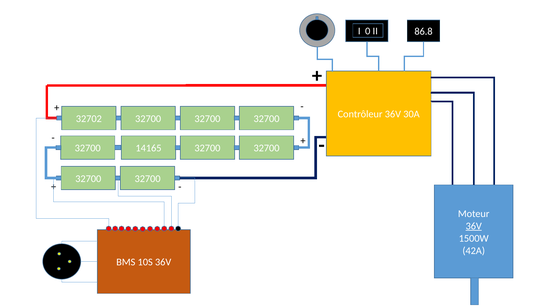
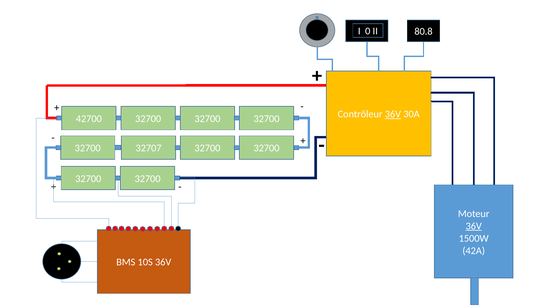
86.8: 86.8 -> 80.8
36V at (393, 114) underline: none -> present
32702: 32702 -> 42700
14165: 14165 -> 32707
